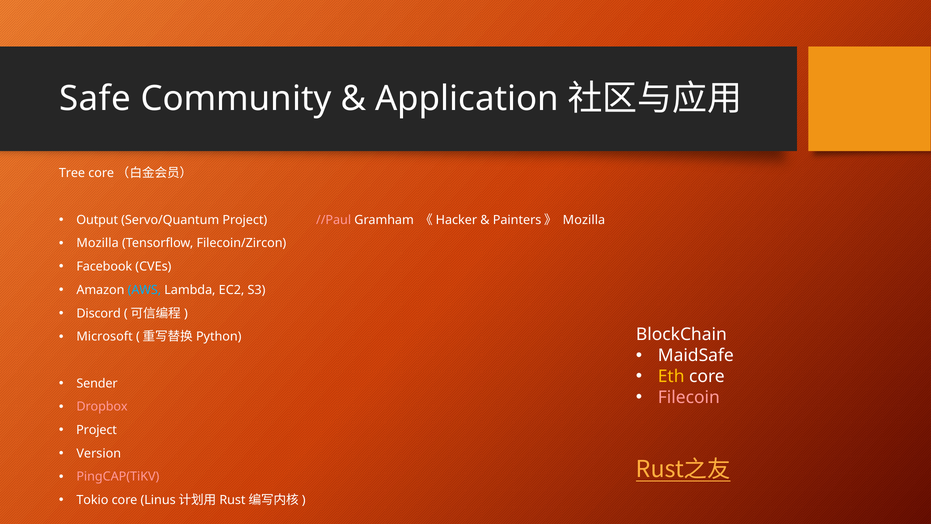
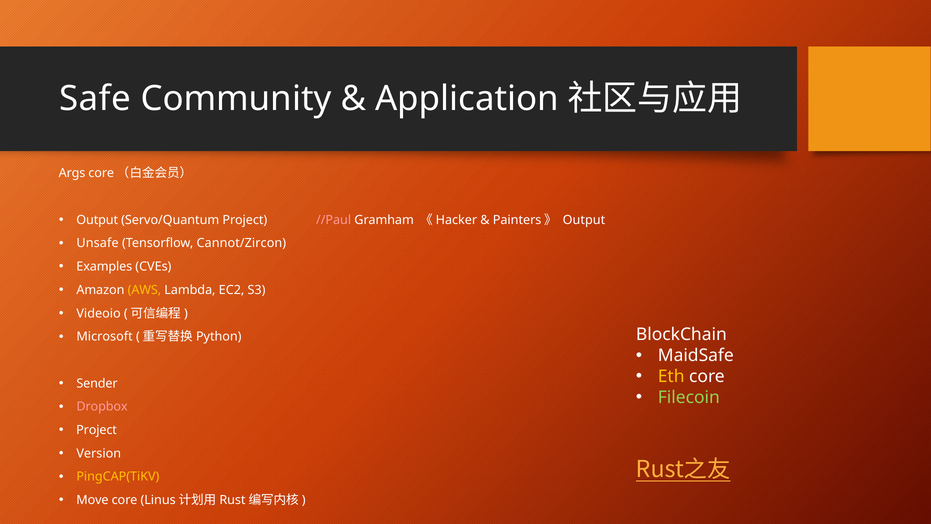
Tree: Tree -> Args
Painters》 Mozilla: Mozilla -> Output
Mozilla at (98, 243): Mozilla -> Unsafe
Filecoin/Zircon: Filecoin/Zircon -> Cannot/Zircon
Facebook: Facebook -> Examples
AWS colour: light blue -> yellow
Discord: Discord -> Videoio
Filecoin colour: pink -> light green
PingCAP(TiKV colour: pink -> yellow
Tokio: Tokio -> Move
